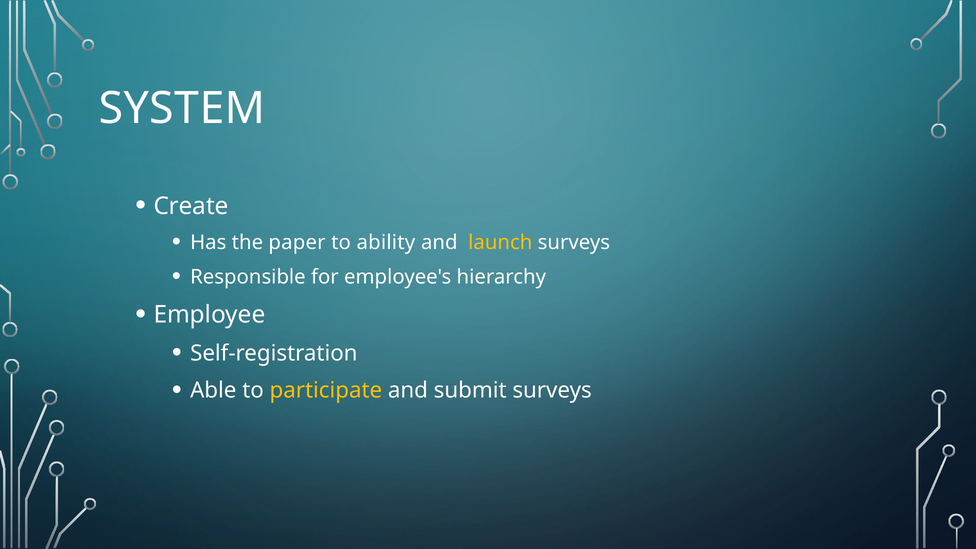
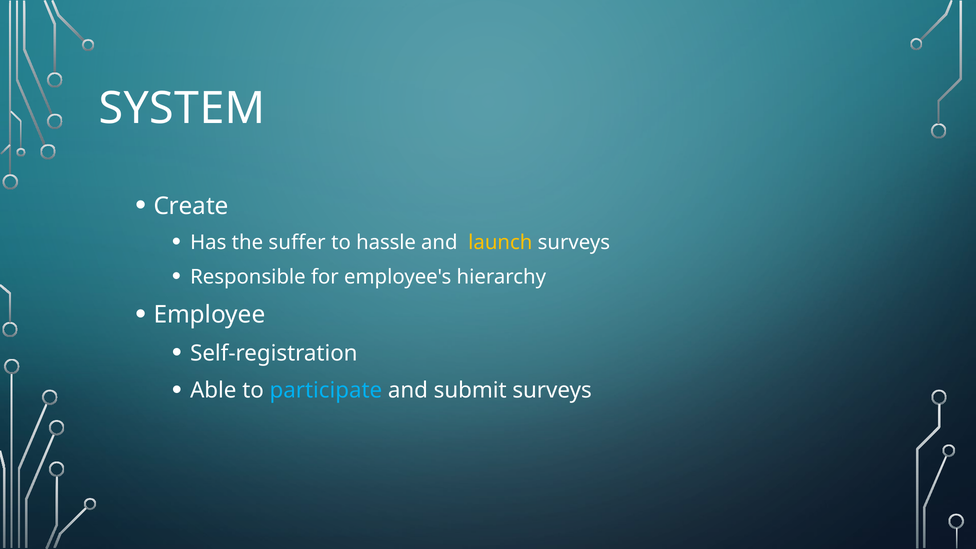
paper: paper -> suffer
ability: ability -> hassle
participate colour: yellow -> light blue
